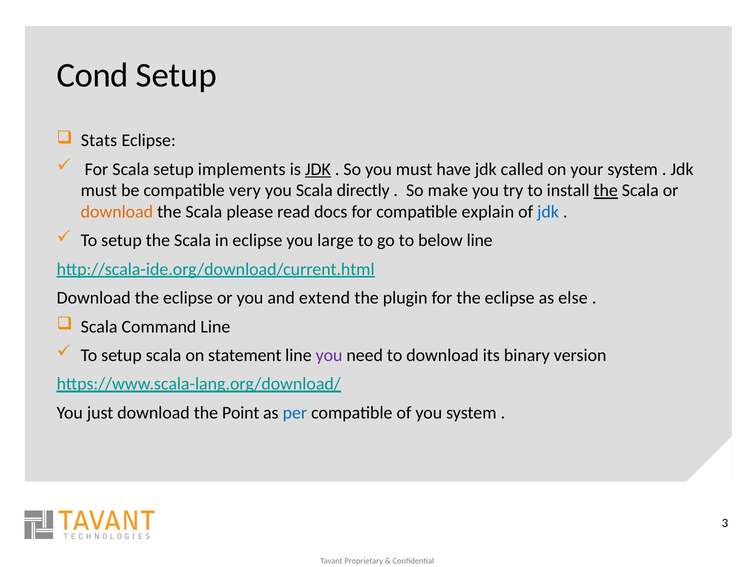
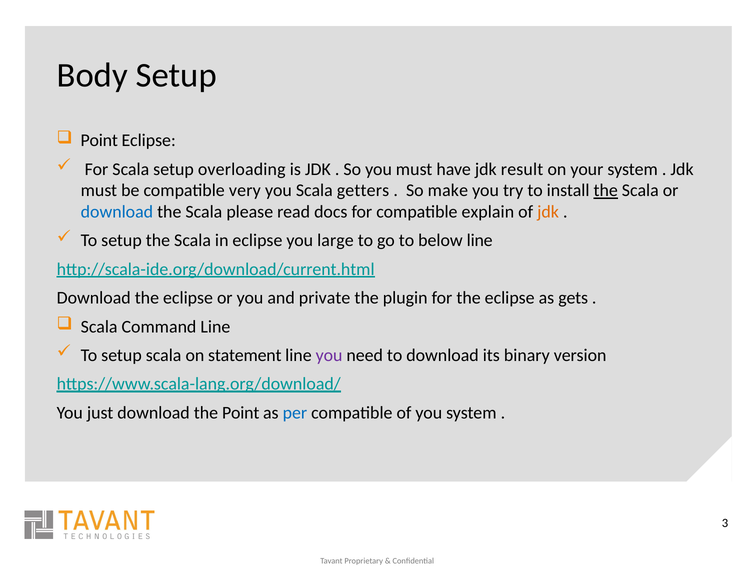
Cond: Cond -> Body
Stats at (99, 141): Stats -> Point
implements: implements -> overloading
JDK at (318, 169) underline: present -> none
called: called -> result
directly: directly -> getters
download at (117, 212) colour: orange -> blue
jdk at (548, 212) colour: blue -> orange
extend: extend -> private
else: else -> gets
